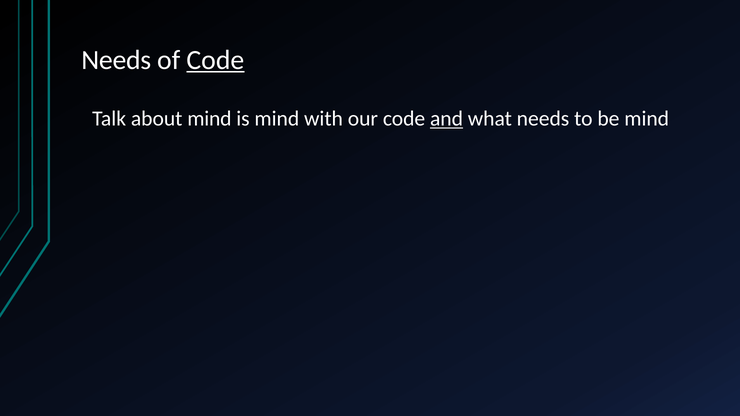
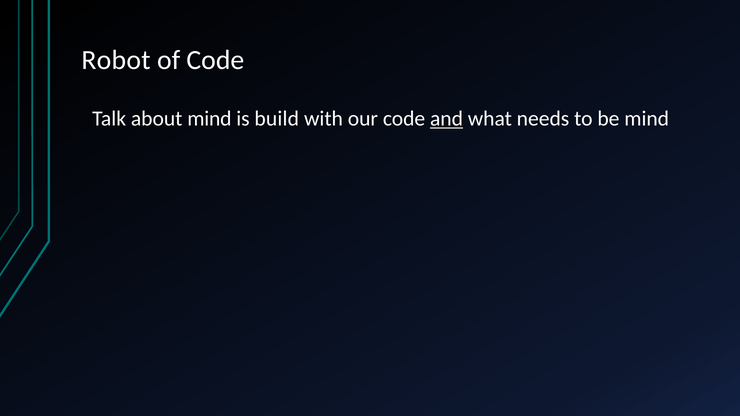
Needs at (116, 60): Needs -> Robot
Code at (215, 60) underline: present -> none
is mind: mind -> build
